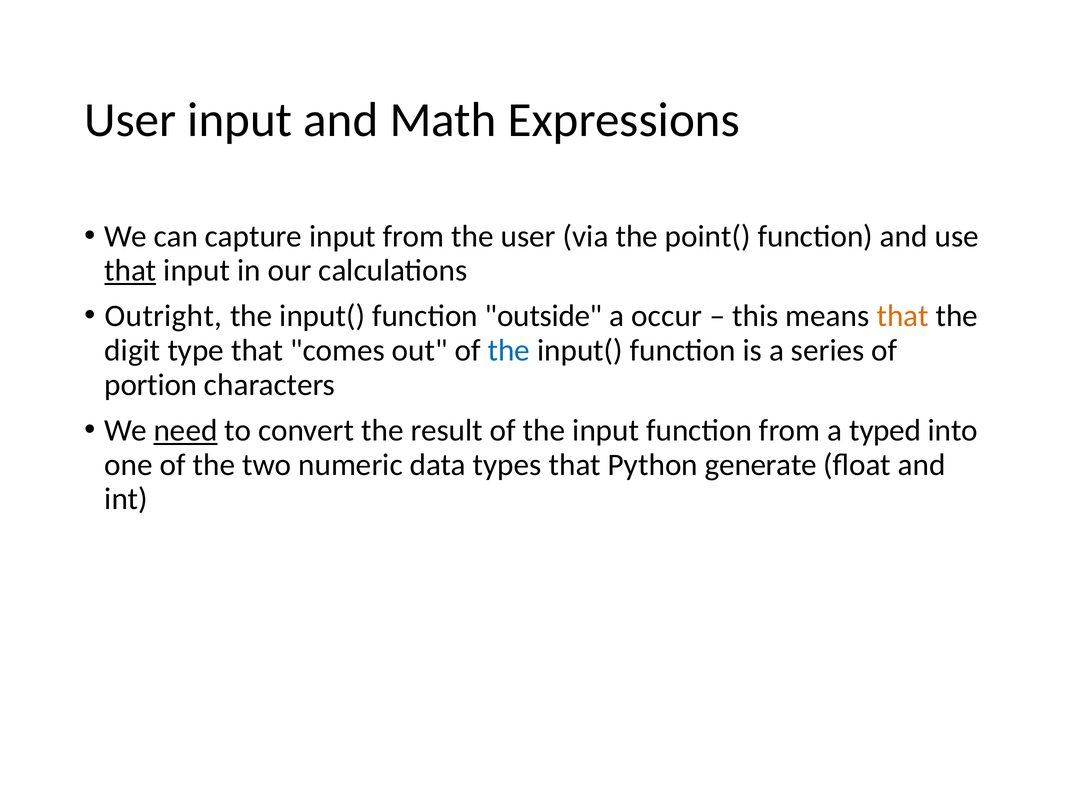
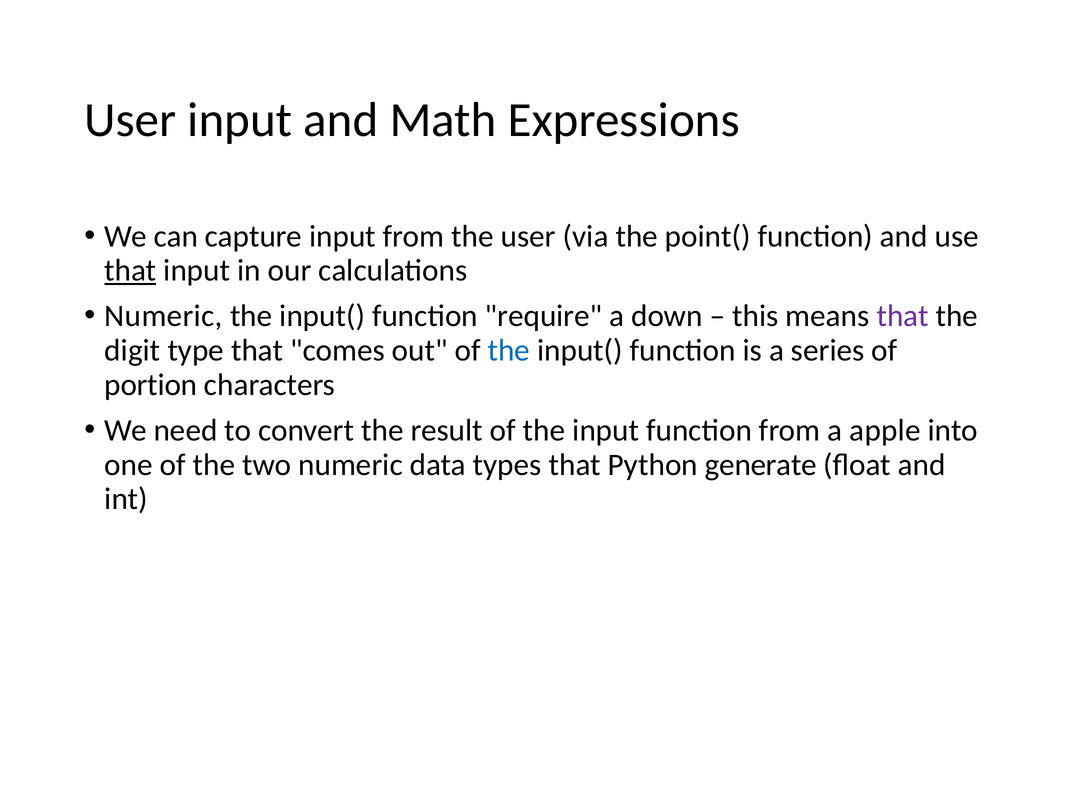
Outright at (163, 316): Outright -> Numeric
outside: outside -> require
occur: occur -> down
that at (903, 316) colour: orange -> purple
need underline: present -> none
typed: typed -> apple
